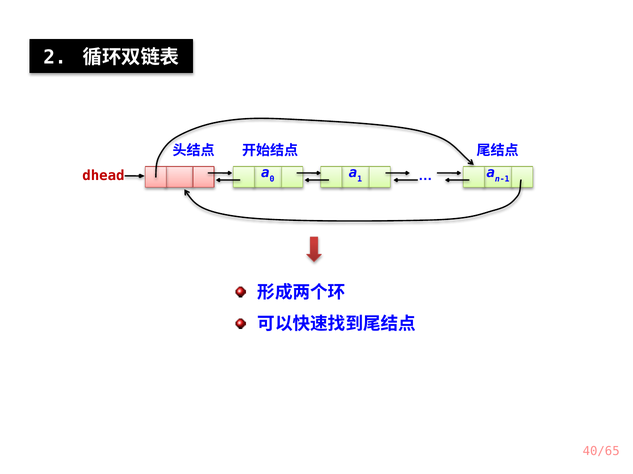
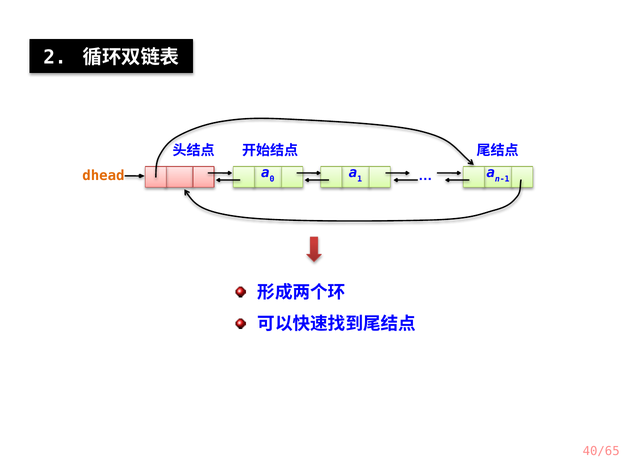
dhead colour: red -> orange
